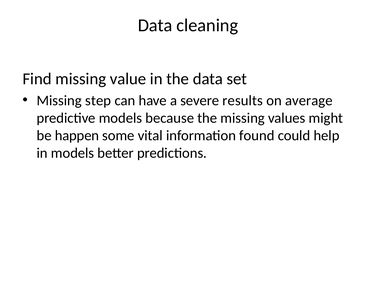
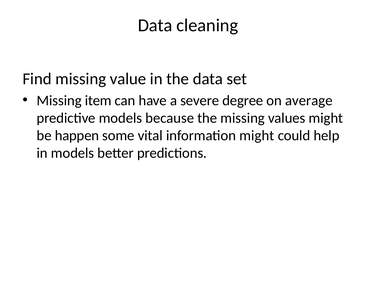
step: step -> item
results: results -> degree
information found: found -> might
